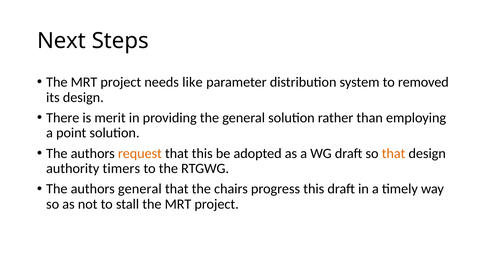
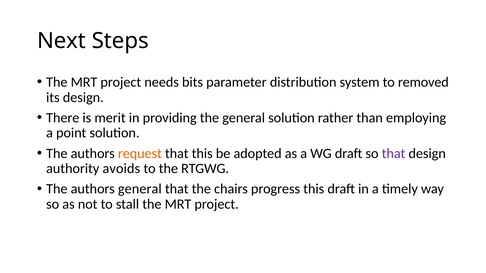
like: like -> bits
that at (394, 154) colour: orange -> purple
timers: timers -> avoids
